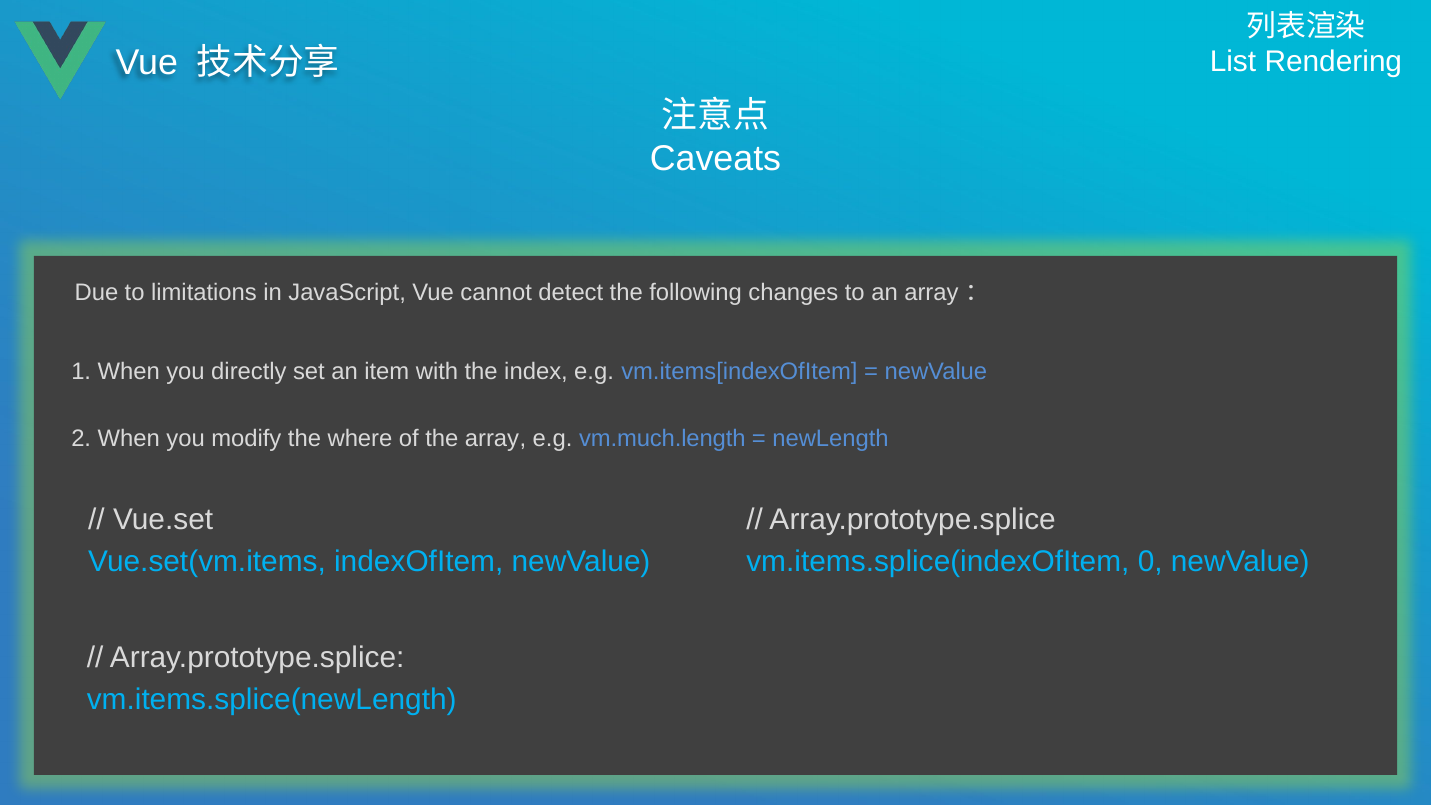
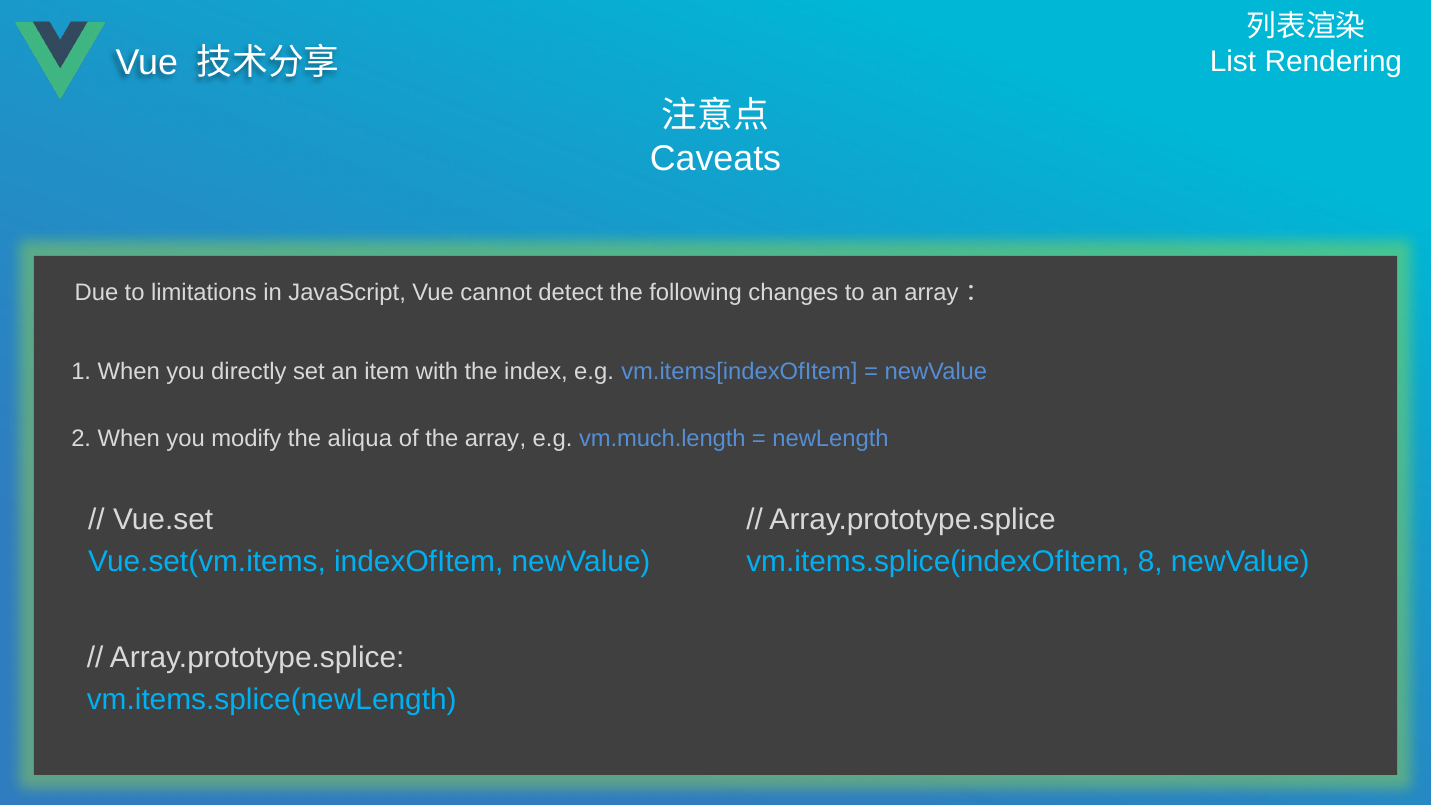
where: where -> aliqua
0: 0 -> 8
